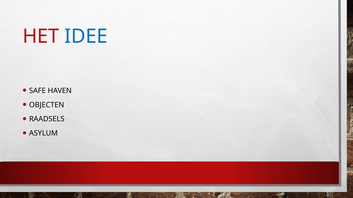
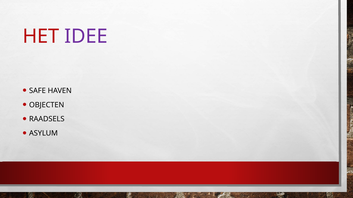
IDEE colour: blue -> purple
